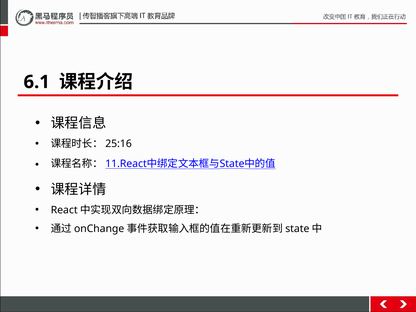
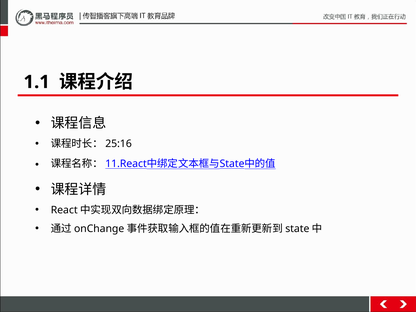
6.1: 6.1 -> 1.1
